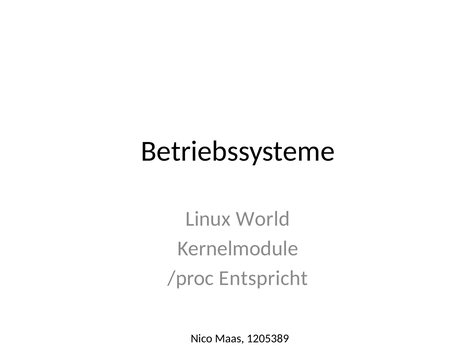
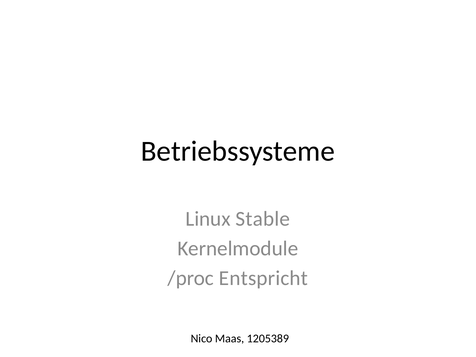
World: World -> Stable
